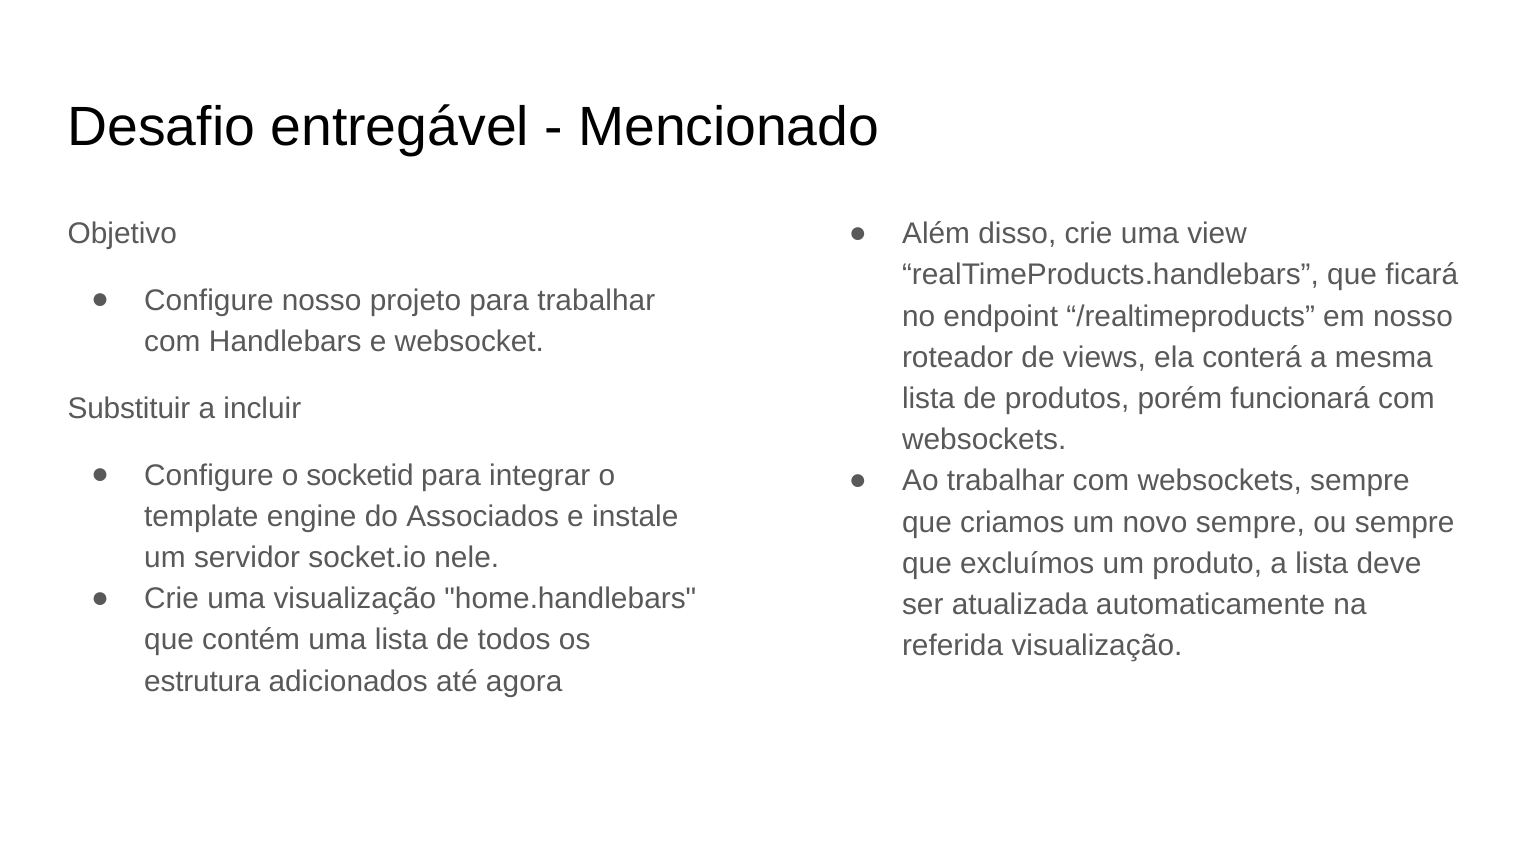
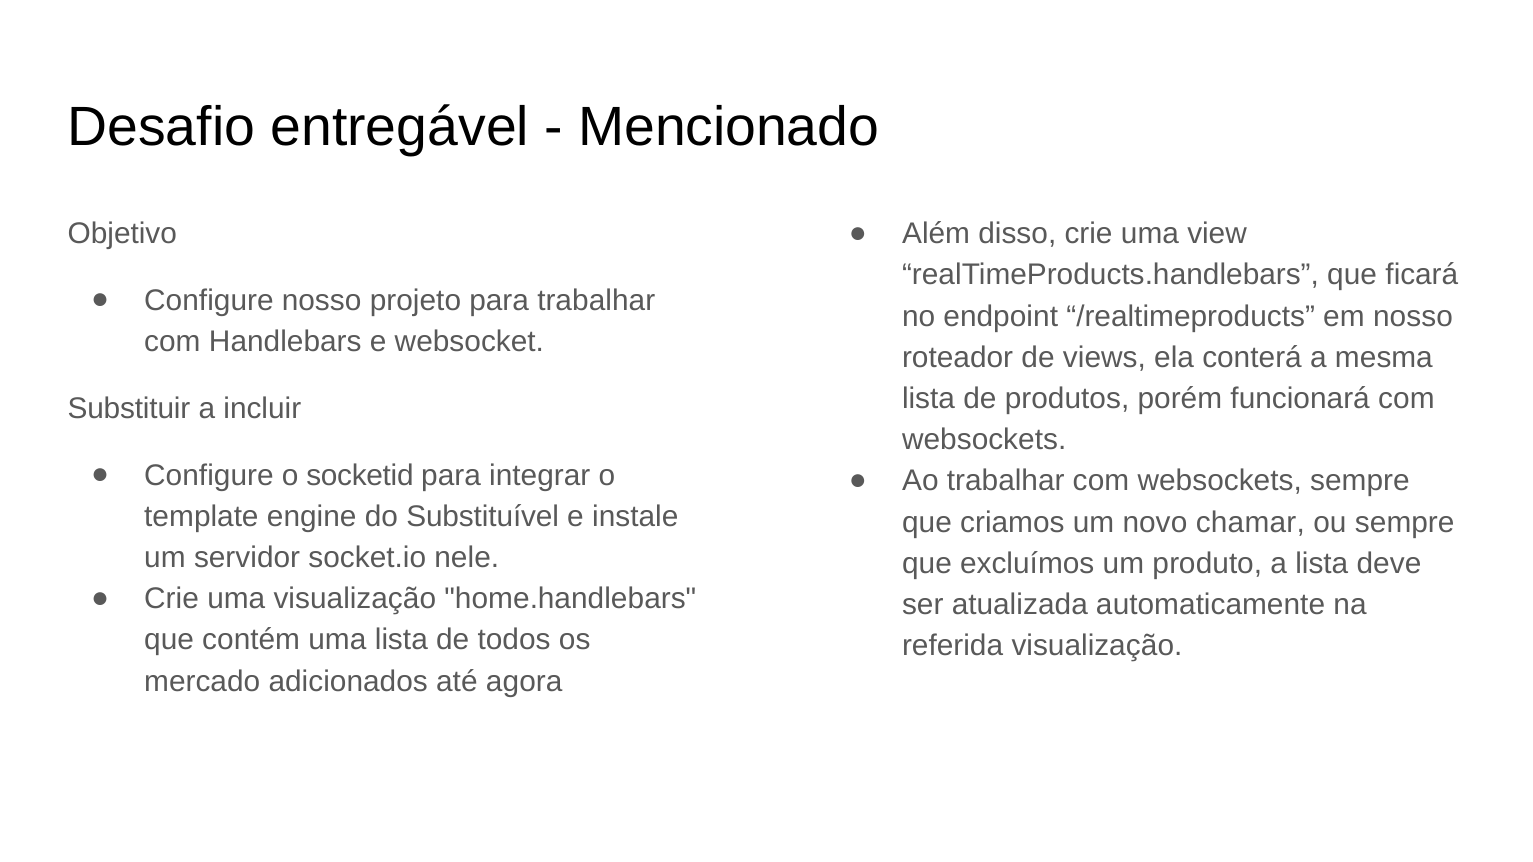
Associados: Associados -> Substituível
novo sempre: sempre -> chamar
estrutura: estrutura -> mercado
